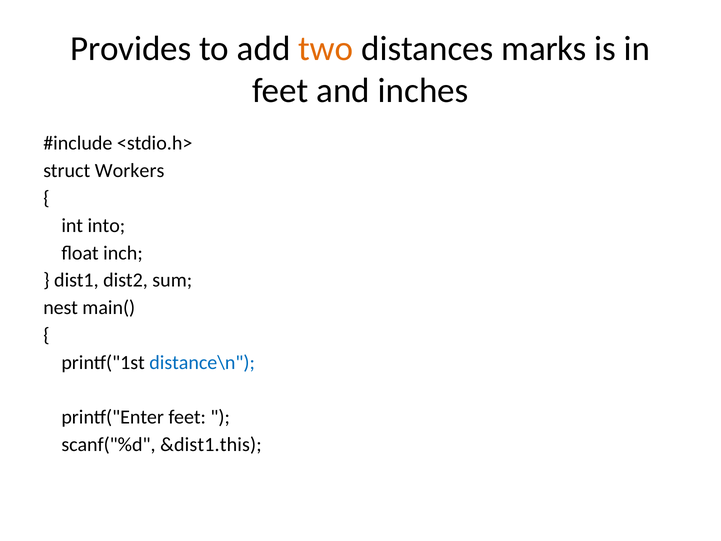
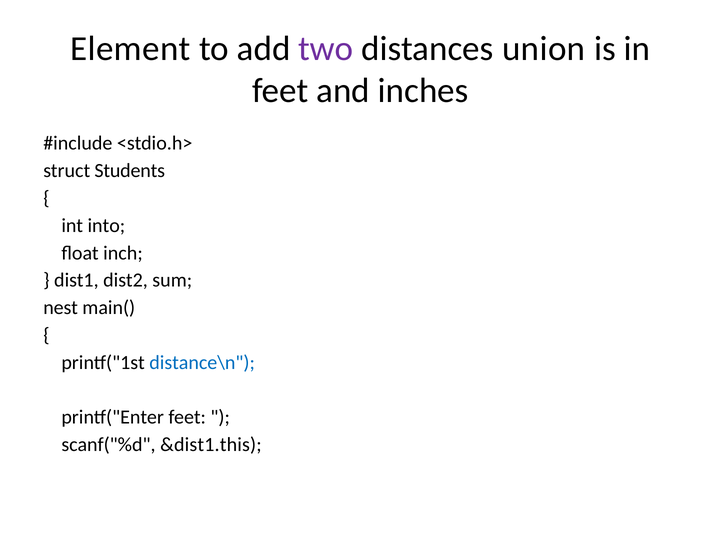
Provides: Provides -> Element
two colour: orange -> purple
marks: marks -> union
Workers: Workers -> Students
